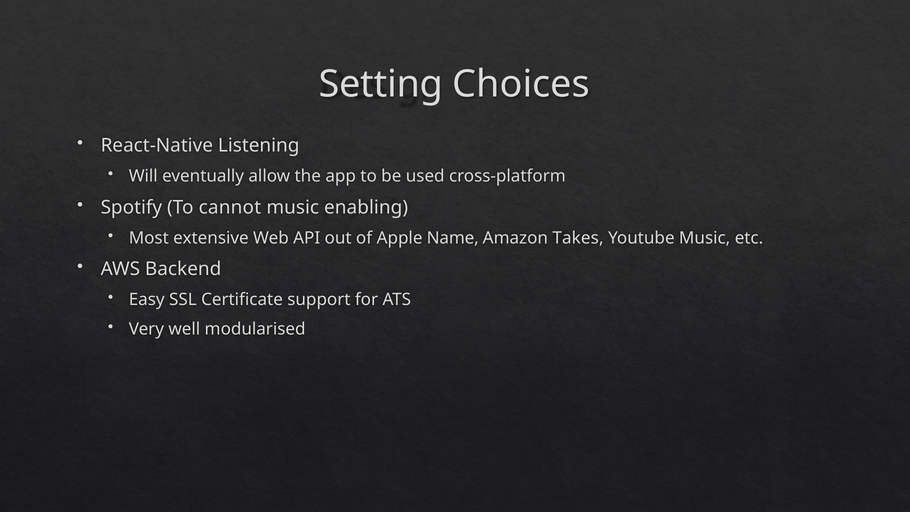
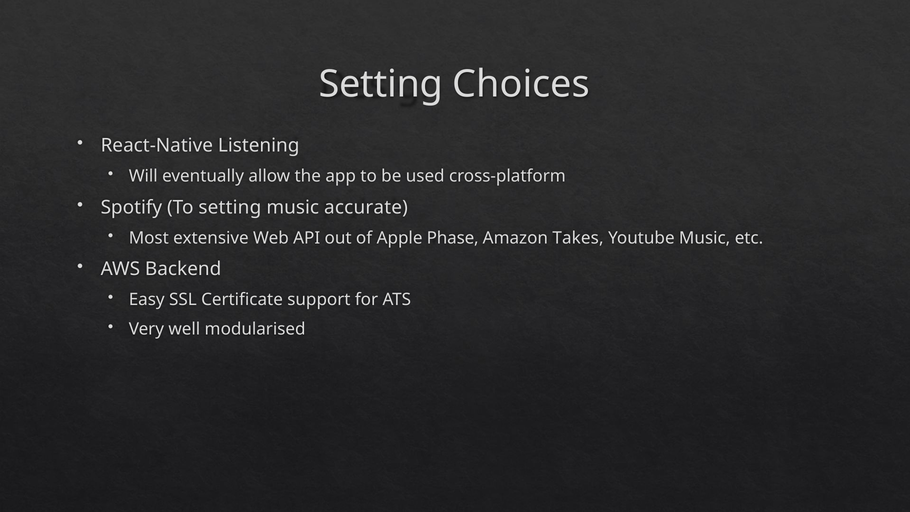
To cannot: cannot -> setting
enabling: enabling -> accurate
Name: Name -> Phase
